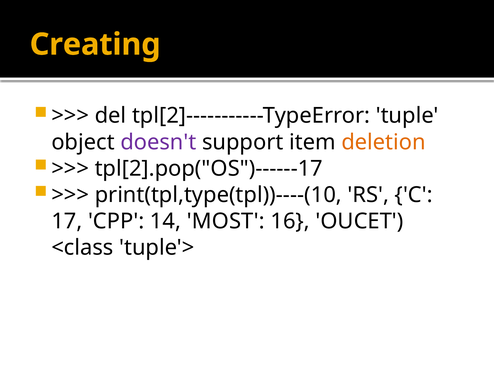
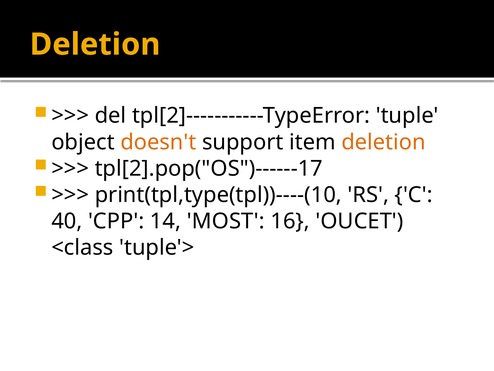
Creating at (95, 44): Creating -> Deletion
doesn't colour: purple -> orange
17: 17 -> 40
